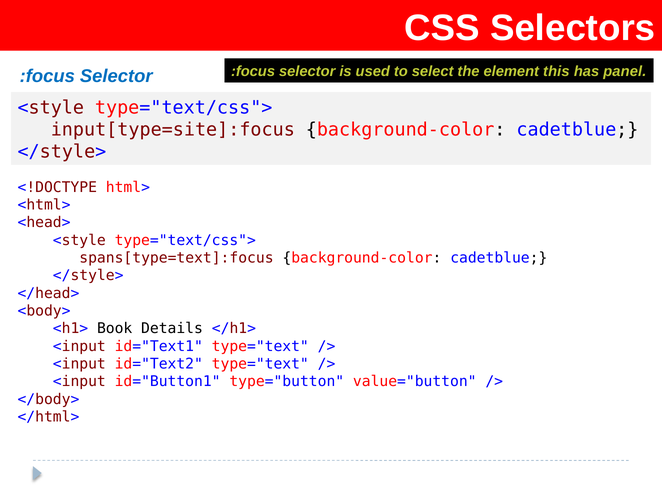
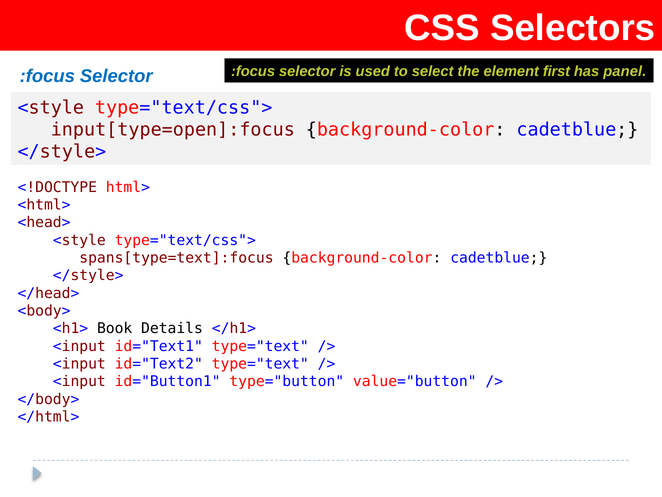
this: this -> first
input[type=site]:focus: input[type=site]:focus -> input[type=open]:focus
